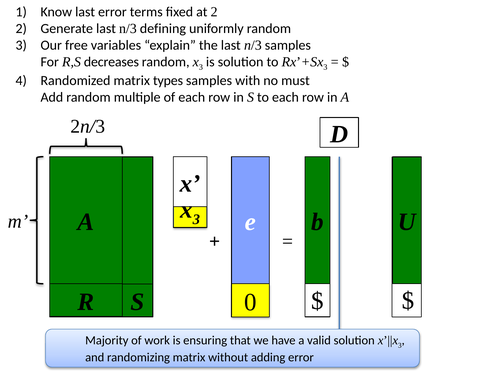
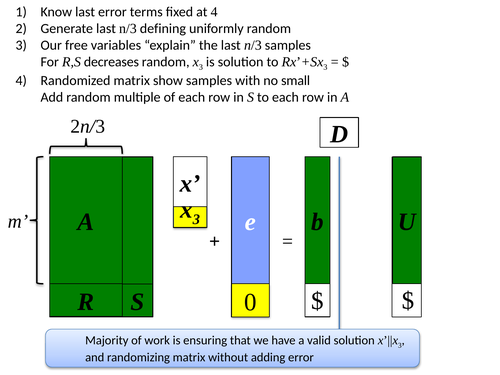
at 2: 2 -> 4
types: types -> show
must: must -> small
